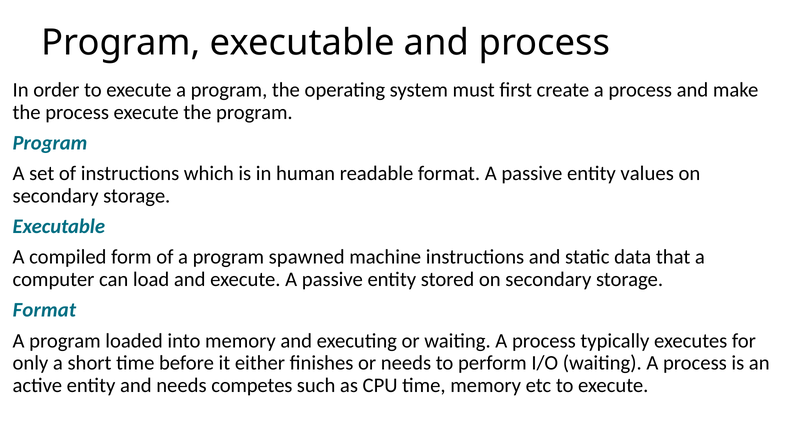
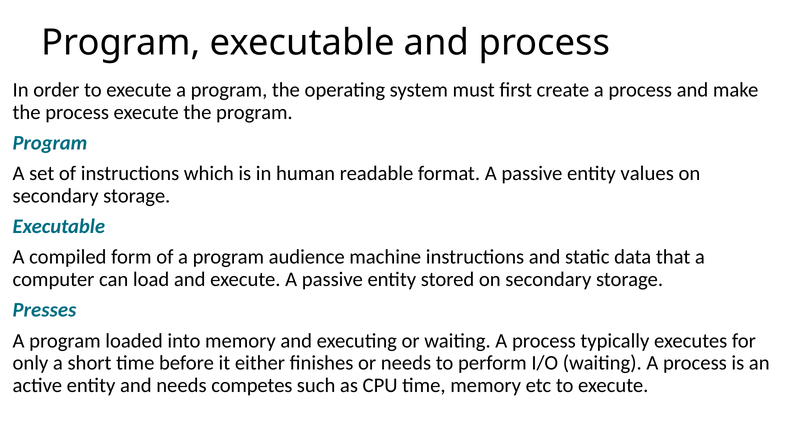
spawned: spawned -> audience
Format at (44, 310): Format -> Presses
